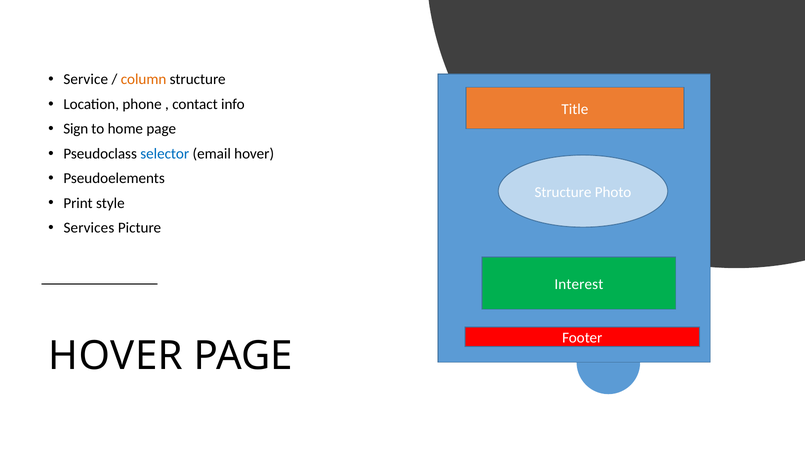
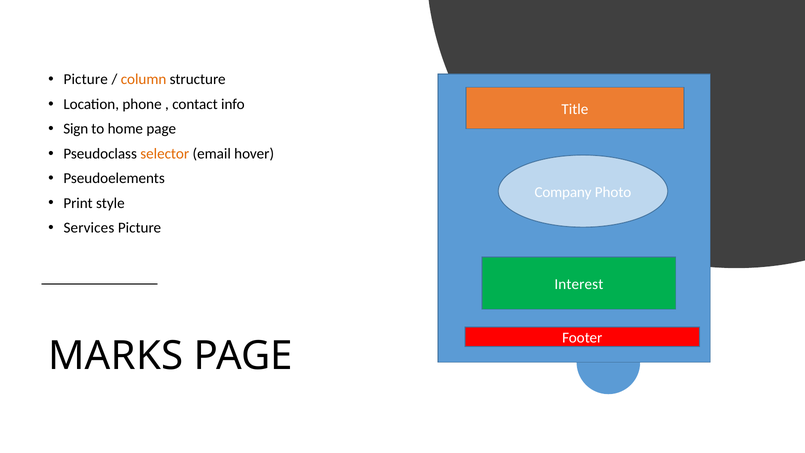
Service at (86, 79): Service -> Picture
selector colour: blue -> orange
Structure at (563, 192): Structure -> Company
HOVER at (116, 356): HOVER -> MARKS
